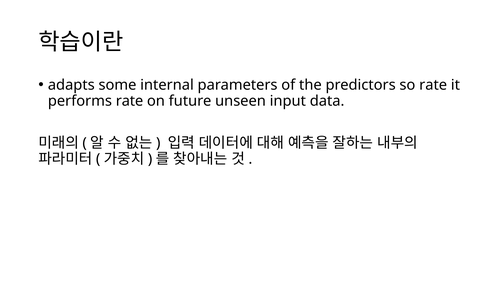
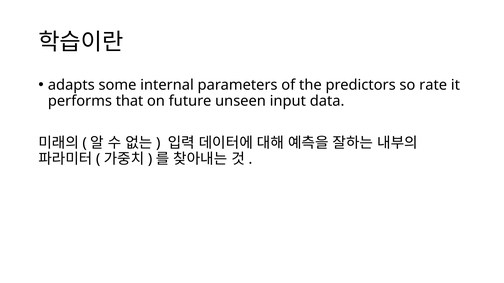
performs rate: rate -> that
